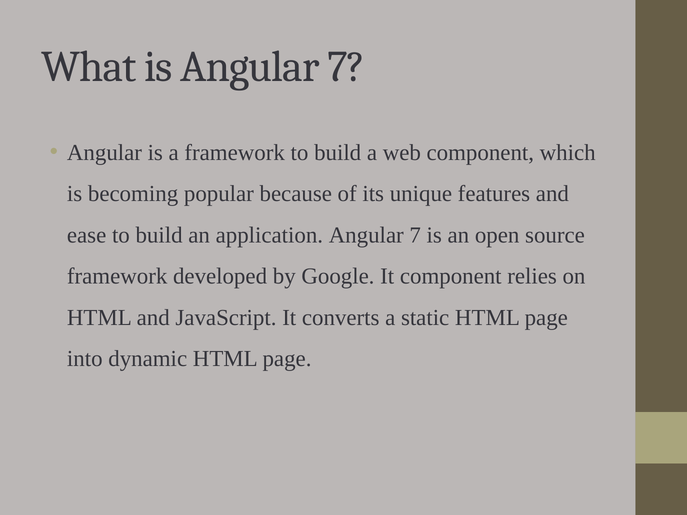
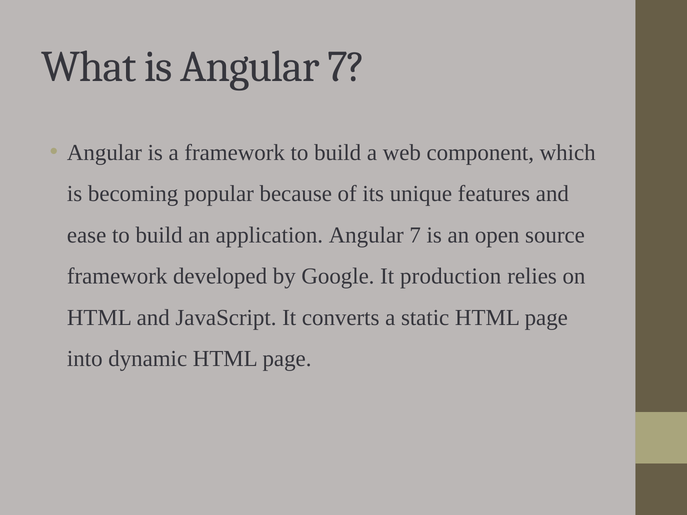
It component: component -> production
